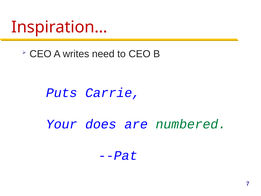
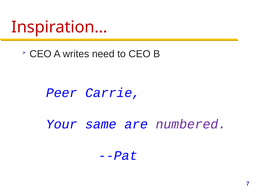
Puts: Puts -> Peer
does: does -> same
numbered colour: green -> purple
